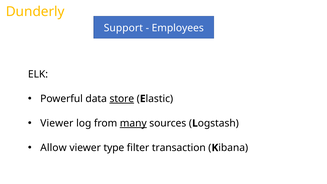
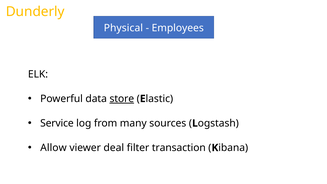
Support: Support -> Physical
Viewer at (57, 123): Viewer -> Service
many underline: present -> none
type: type -> deal
